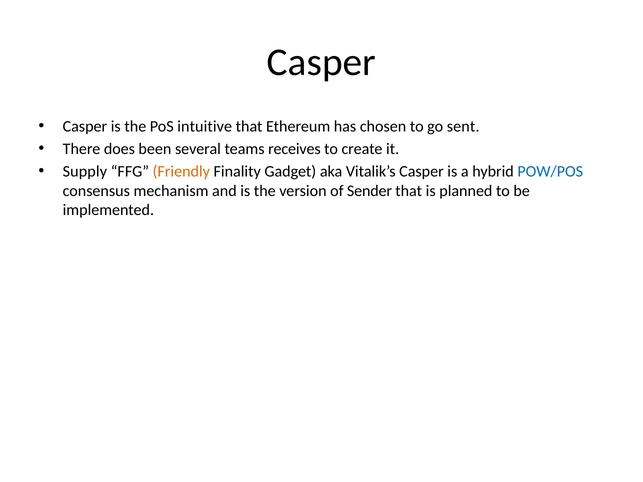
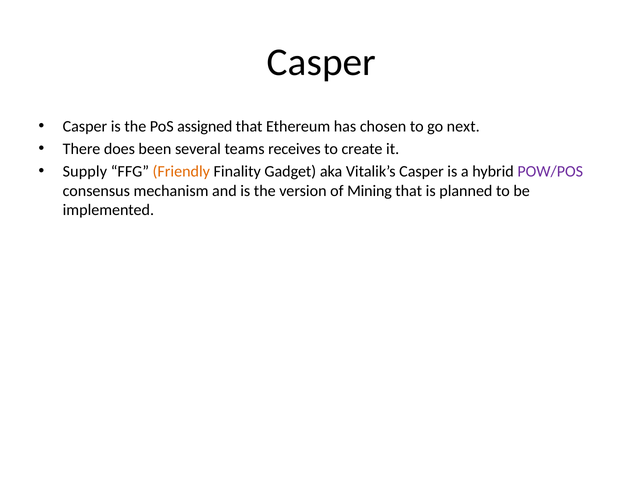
intuitive: intuitive -> assigned
sent: sent -> next
POW/POS colour: blue -> purple
Sender: Sender -> Mining
